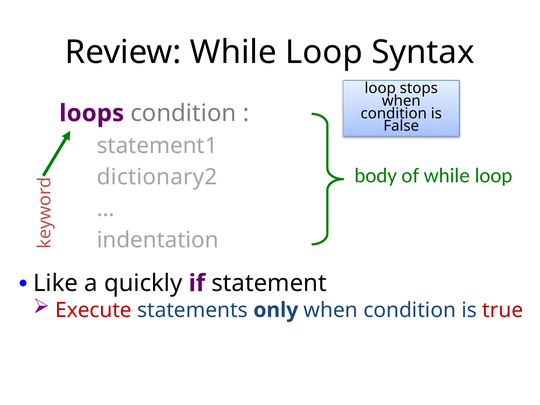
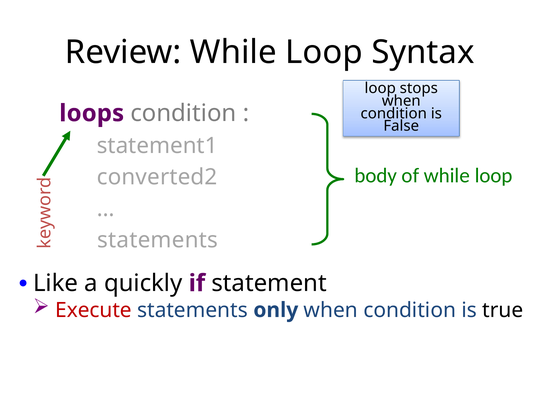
dictionary2: dictionary2 -> converted2
indentation at (158, 240): indentation -> statements
true colour: red -> black
